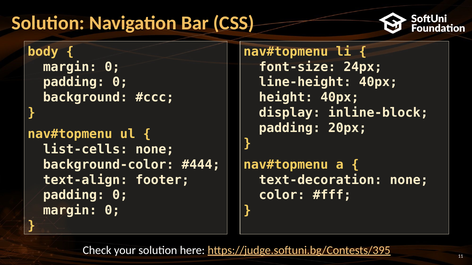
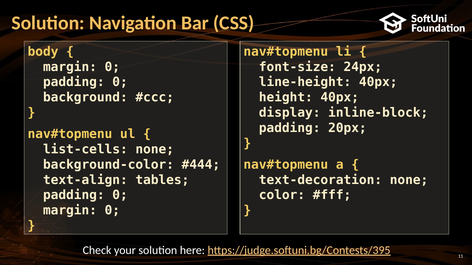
footer: footer -> tables
